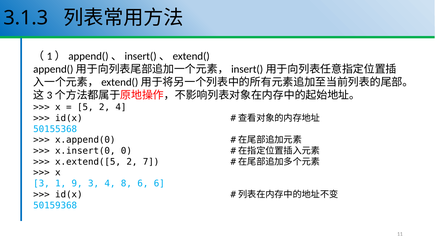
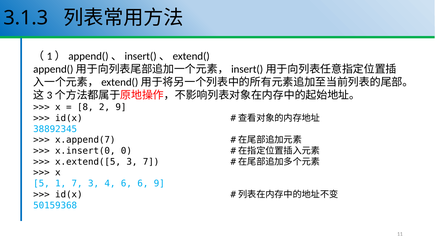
5: 5 -> 8
2 4: 4 -> 9
50155368: 50155368 -> 38892345
x.append(0: x.append(0 -> x.append(7
x.extend([5 2: 2 -> 3
3 at (41, 184): 3 -> 5
1 9: 9 -> 7
4 8: 8 -> 6
6 6: 6 -> 9
